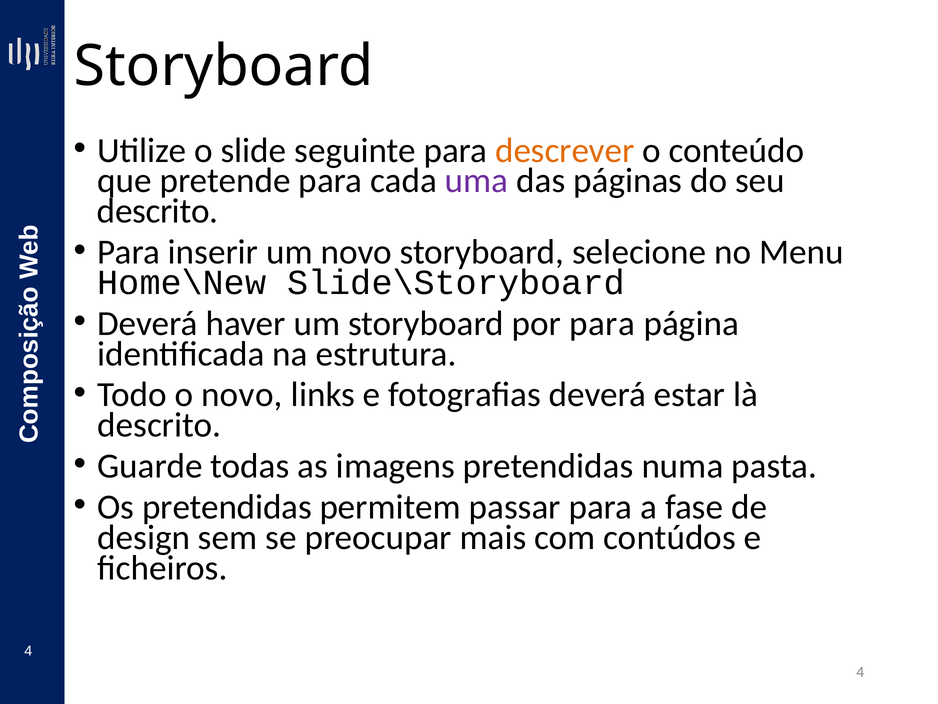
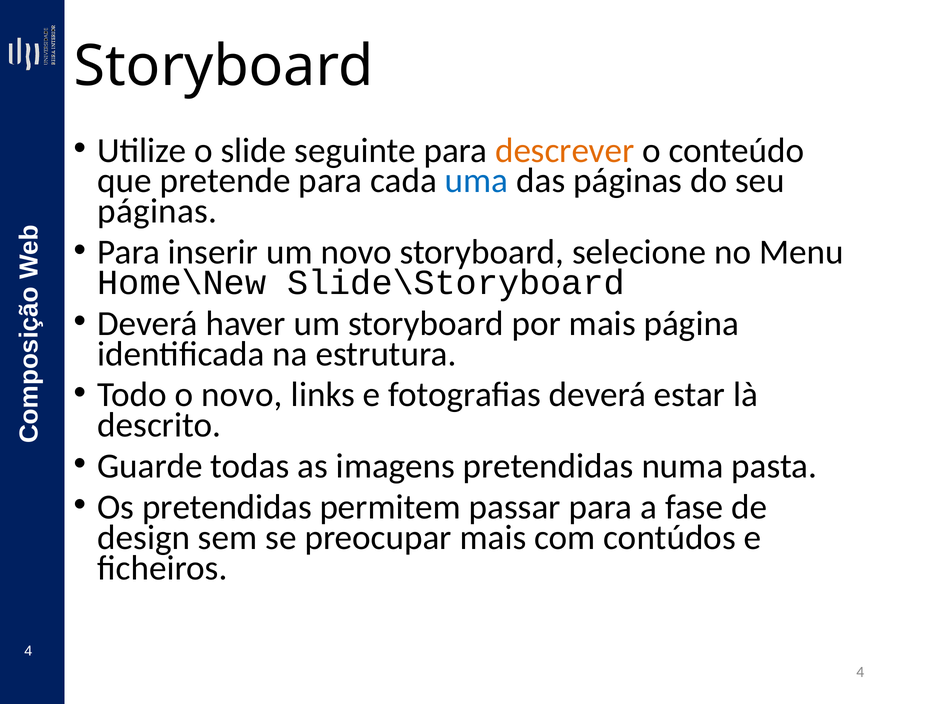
uma colour: purple -> blue
descrito at (158, 211): descrito -> páginas
por para: para -> mais
